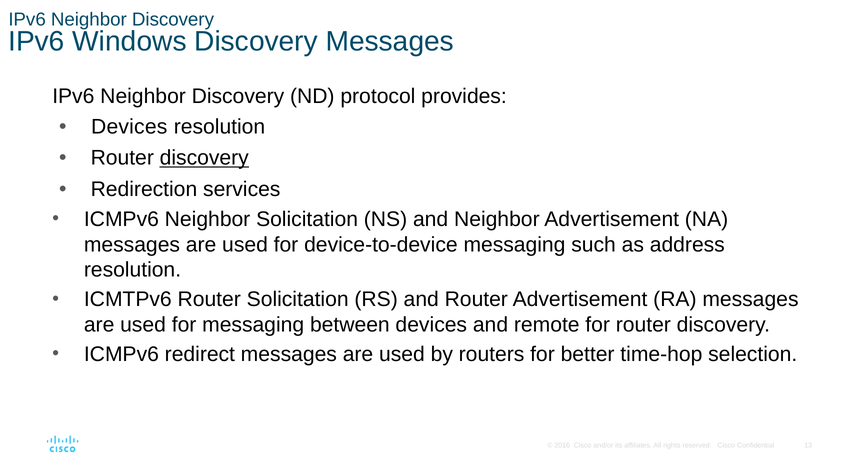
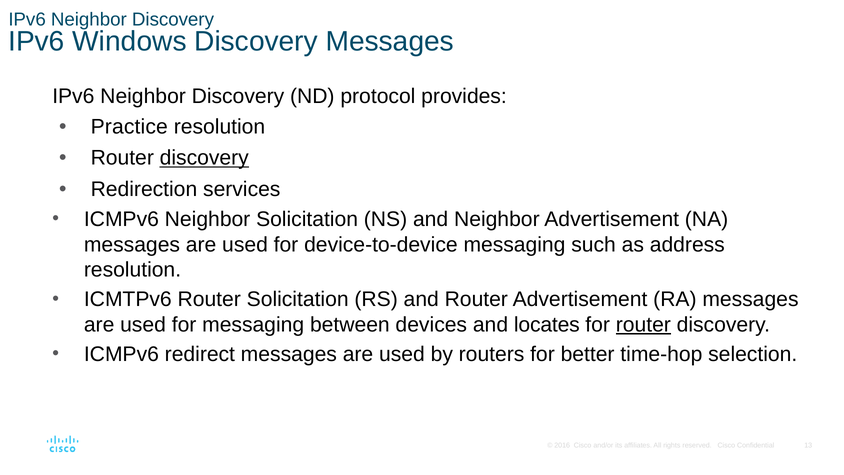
Devices at (129, 127): Devices -> Practice
remote: remote -> locates
router at (643, 325) underline: none -> present
